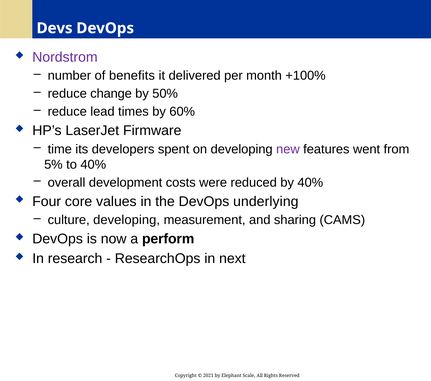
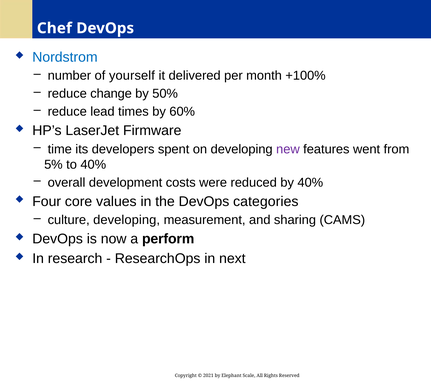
Devs: Devs -> Chef
Nordstrom colour: purple -> blue
benefits: benefits -> yourself
underlying: underlying -> categories
